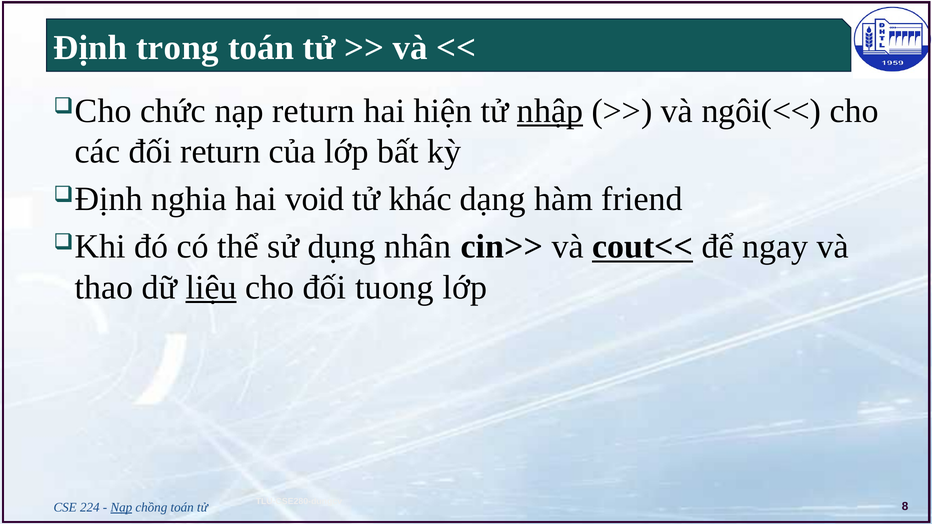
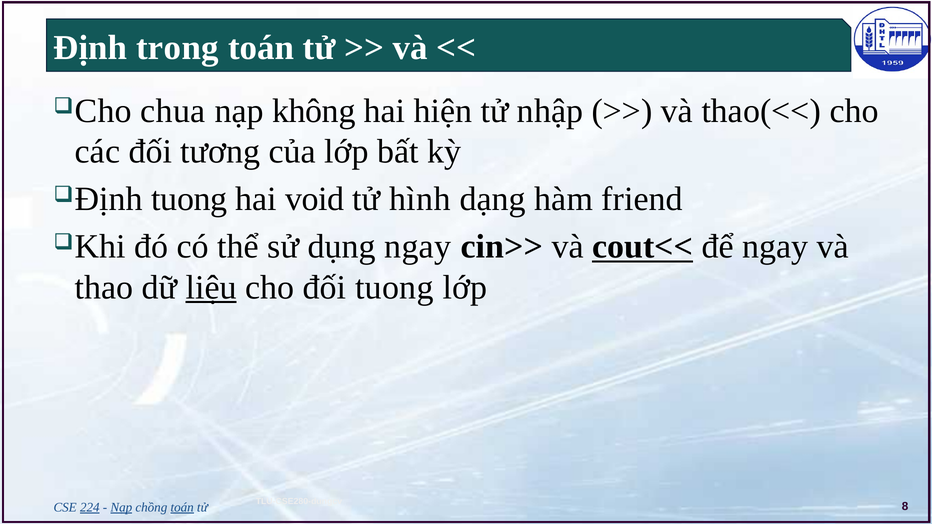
chức: chức -> chua
nạp return: return -> không
nhập underline: present -> none
ngôi(<<: ngôi(<< -> thao(<<
đối return: return -> tương
Định nghia: nghia -> tuong
khác: khác -> hình
dụng nhân: nhân -> ngay
224 underline: none -> present
toán at (182, 508) underline: none -> present
